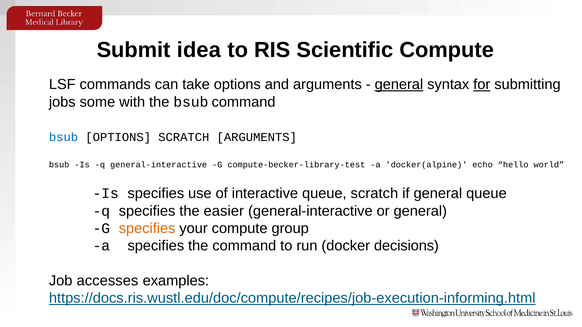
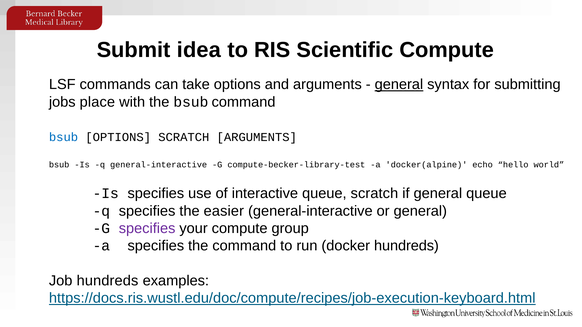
for underline: present -> none
some: some -> place
specifies at (147, 229) colour: orange -> purple
docker decisions: decisions -> hundreds
Job accesses: accesses -> hundreds
https://docs.ris.wustl.edu/doc/compute/recipes/job-execution-informing.html: https://docs.ris.wustl.edu/doc/compute/recipes/job-execution-informing.html -> https://docs.ris.wustl.edu/doc/compute/recipes/job-execution-keyboard.html
